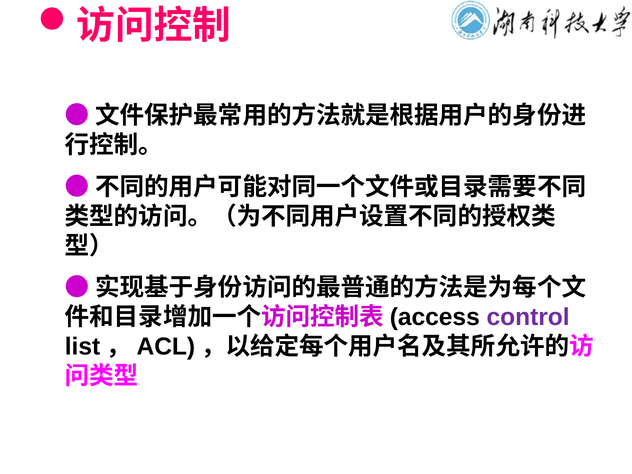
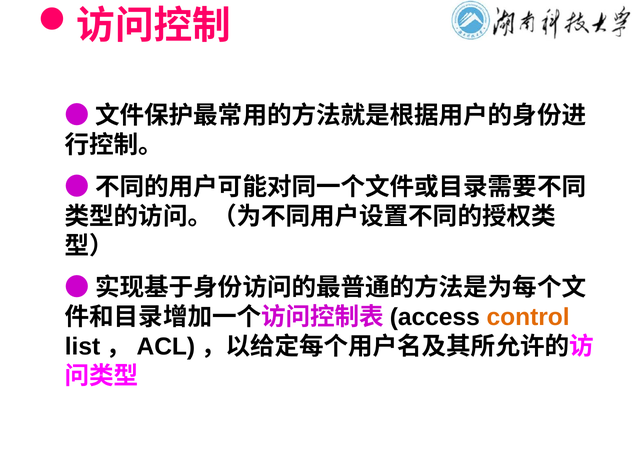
control colour: purple -> orange
